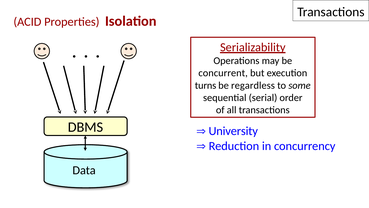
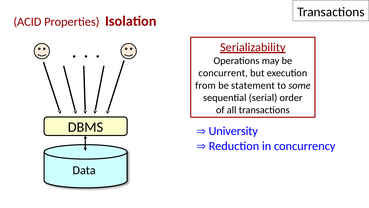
turns: turns -> from
regardless: regardless -> statement
